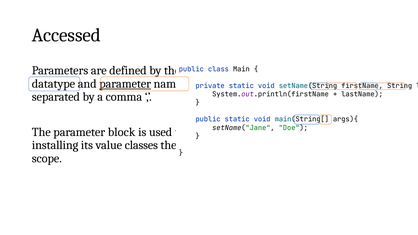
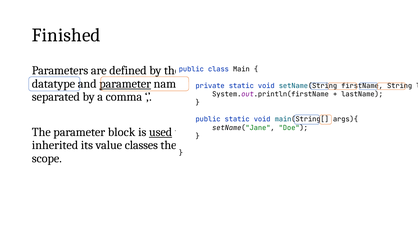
Accessed: Accessed -> Finished
used underline: none -> present
installing: installing -> inherited
